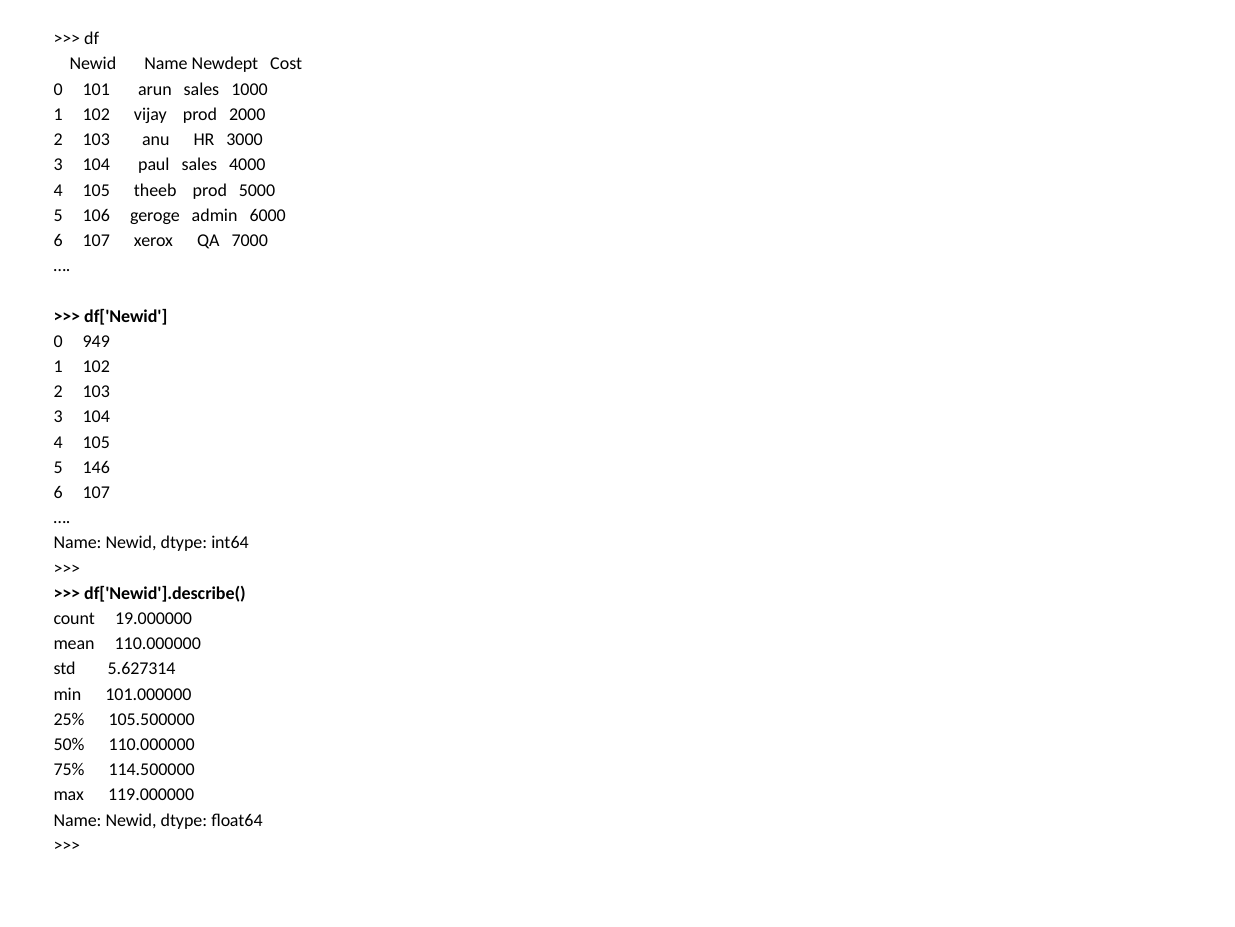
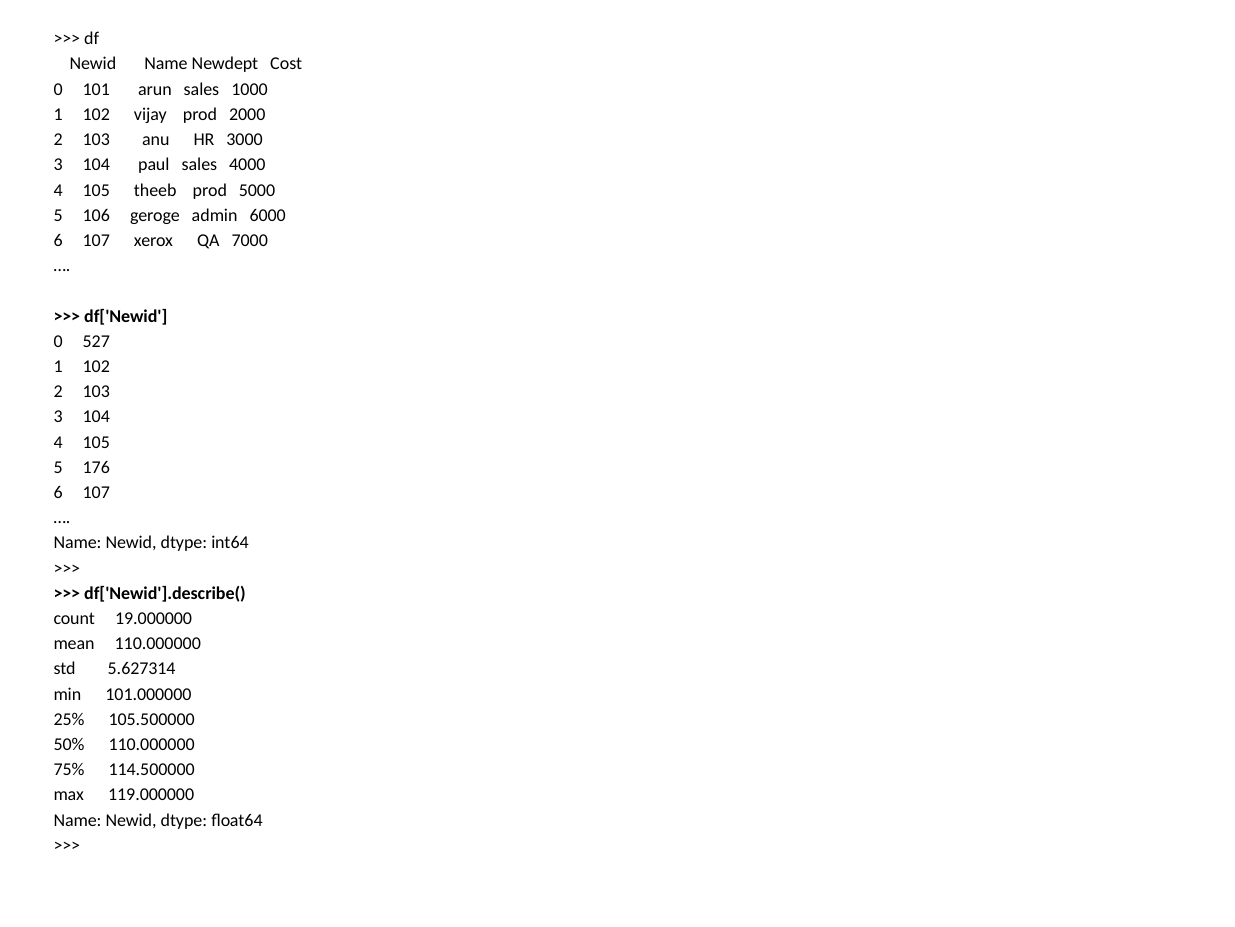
949: 949 -> 527
146: 146 -> 176
